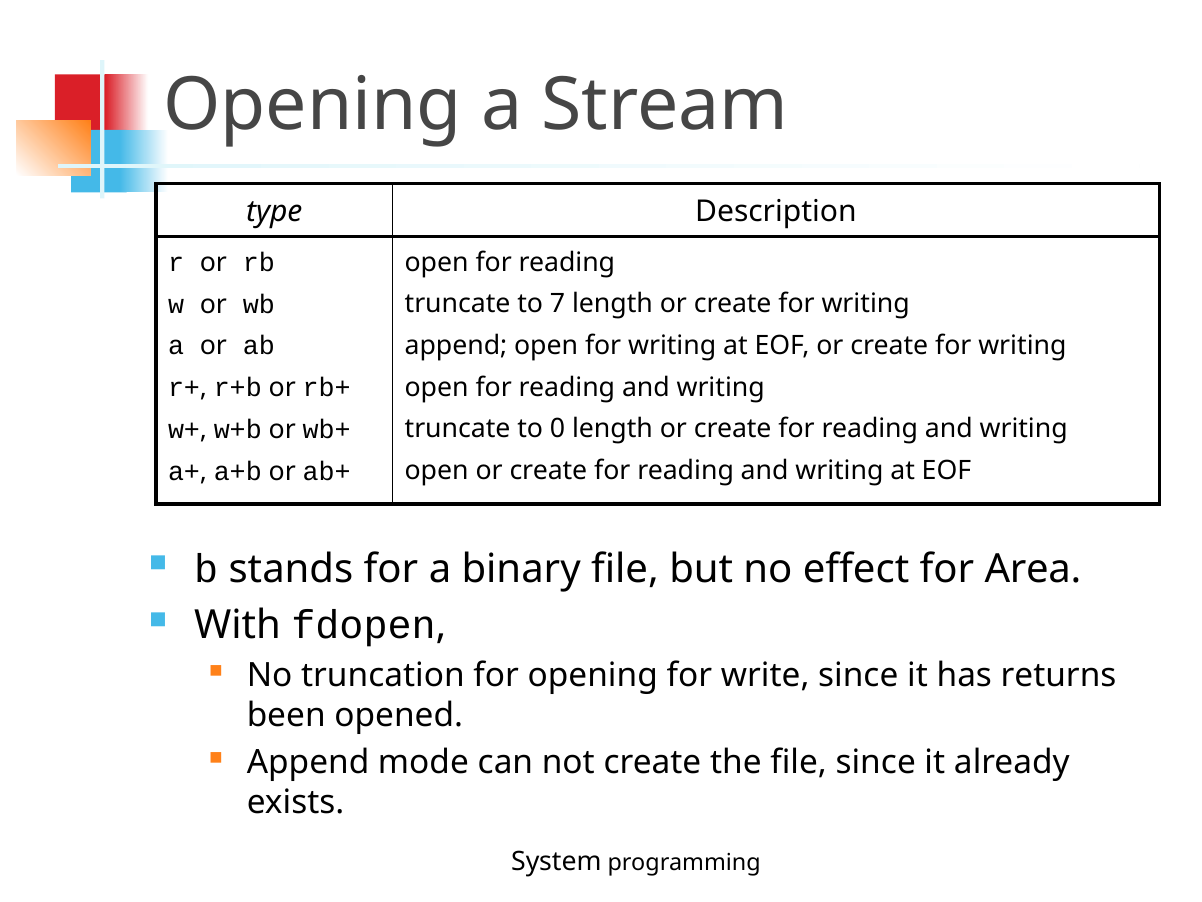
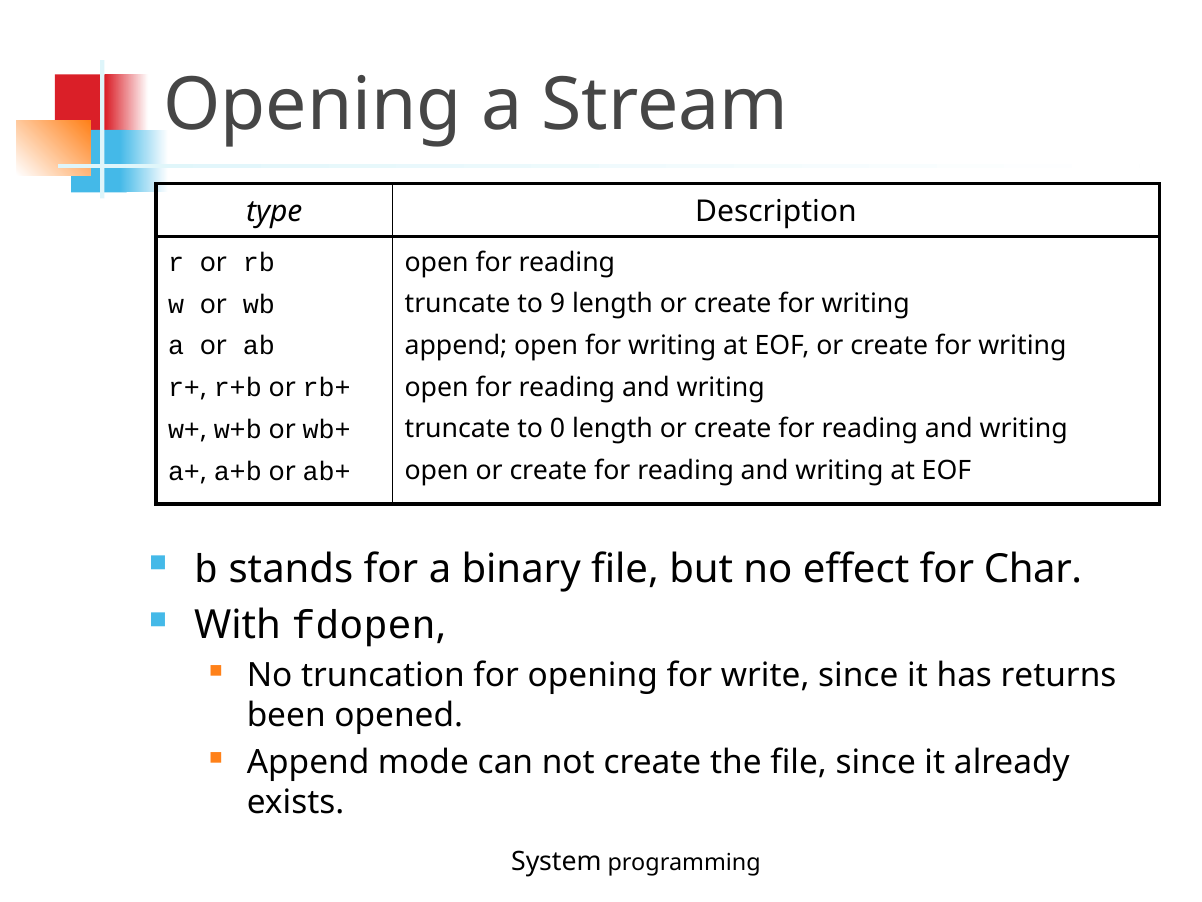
7: 7 -> 9
Area: Area -> Char
